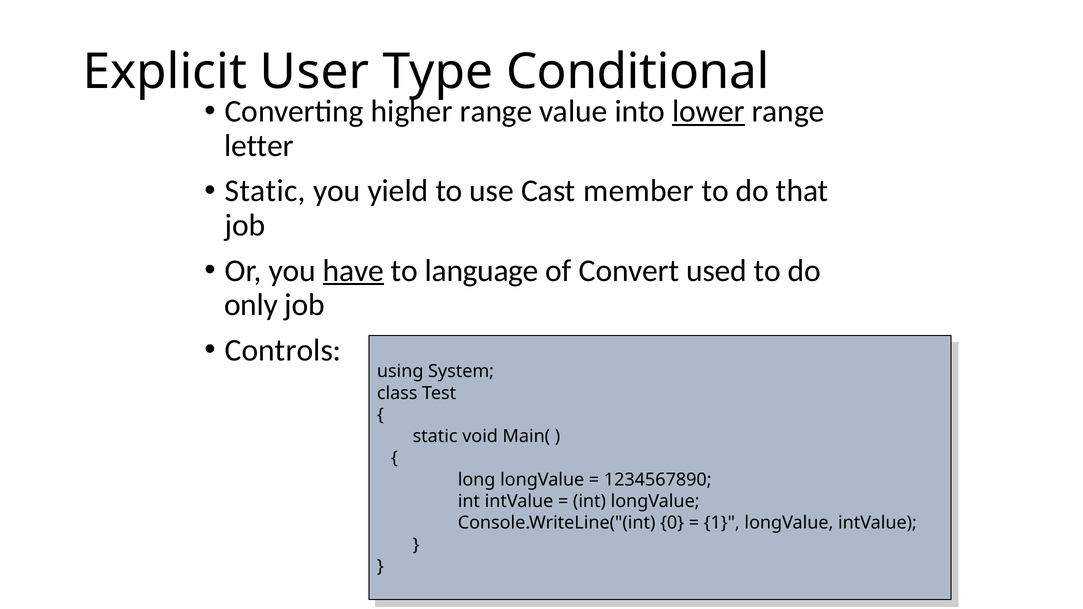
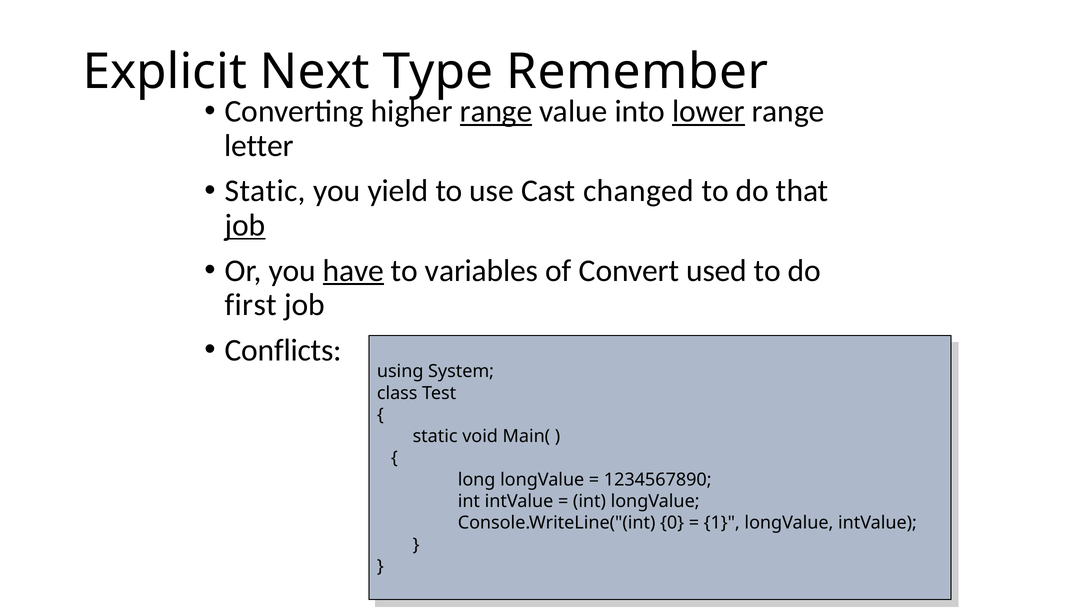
User: User -> Next
Conditional: Conditional -> Remember
range at (496, 112) underline: none -> present
member: member -> changed
job at (245, 225) underline: none -> present
language: language -> variables
only: only -> first
Controls: Controls -> Conflicts
